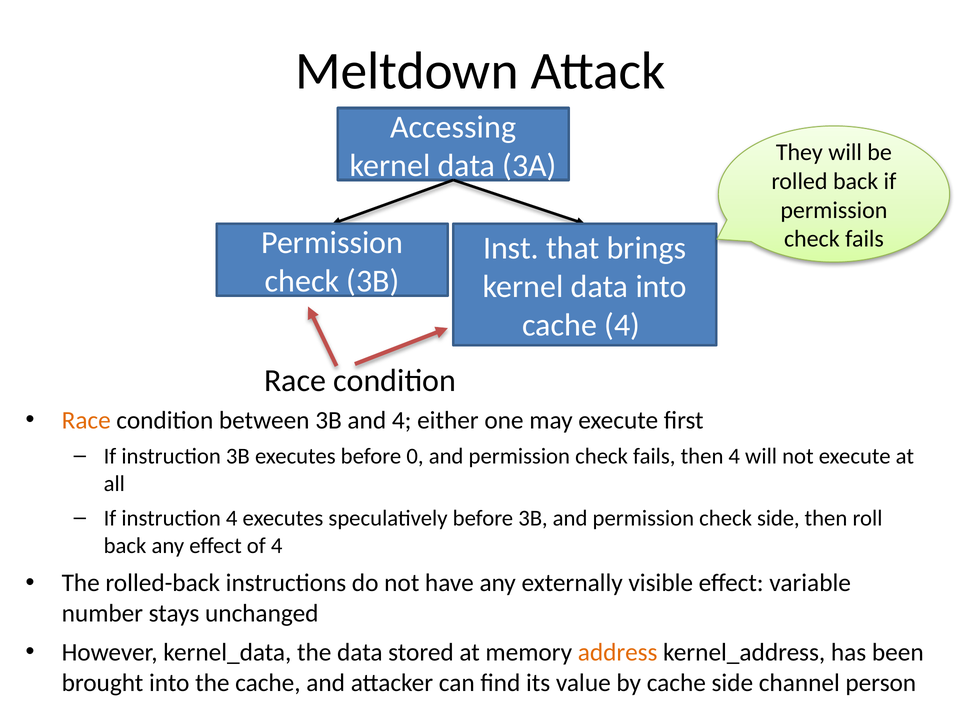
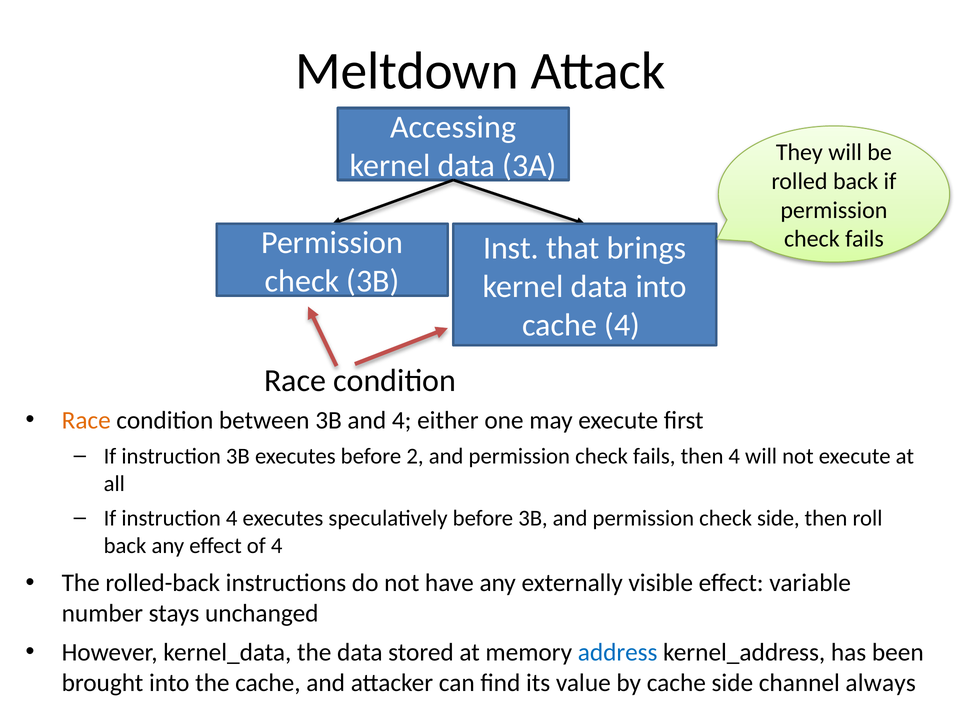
0: 0 -> 2
address colour: orange -> blue
person: person -> always
